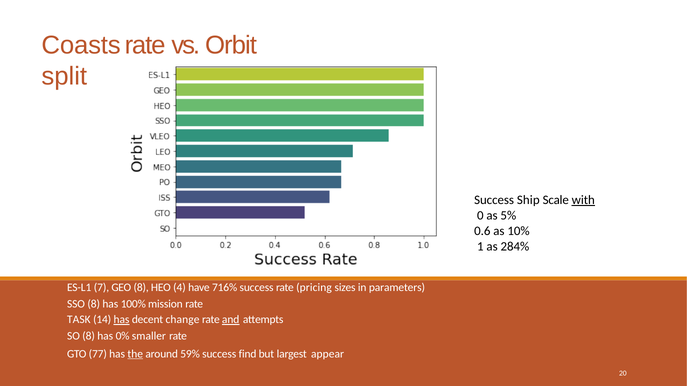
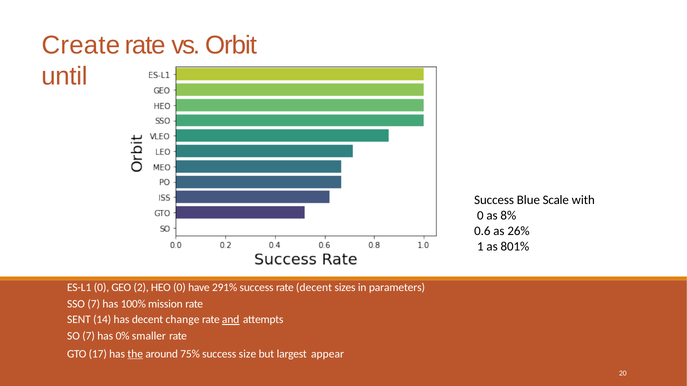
Coasts: Coasts -> Create
split: split -> until
Ship: Ship -> Blue
with underline: present -> none
5%: 5% -> 8%
10%: 10% -> 26%
284%: 284% -> 801%
ES-L1 7: 7 -> 0
GEO 8: 8 -> 2
HEO 4: 4 -> 0
716%: 716% -> 291%
rate pricing: pricing -> decent
SSO 8: 8 -> 7
TASK: TASK -> SENT
has at (122, 320) underline: present -> none
SO 8: 8 -> 7
77: 77 -> 17
59%: 59% -> 75%
find: find -> size
